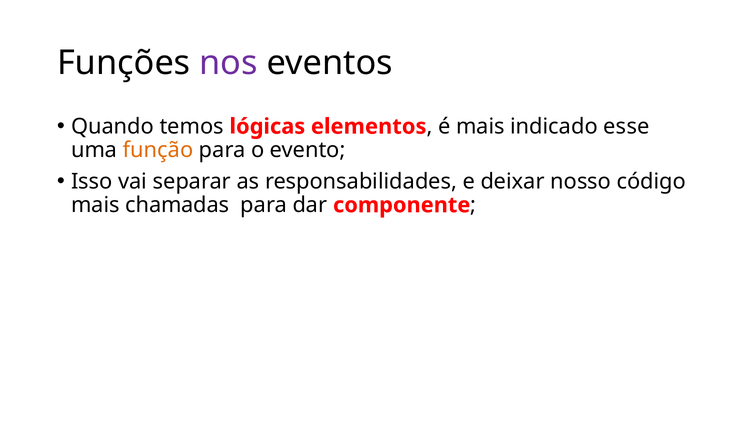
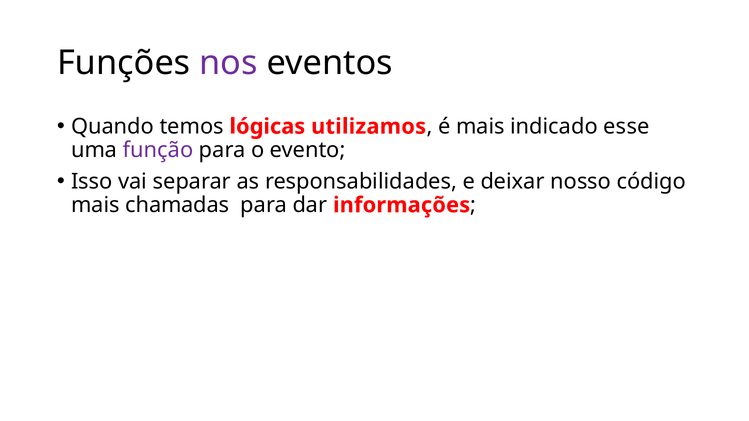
elementos: elementos -> utilizamos
função colour: orange -> purple
componente: componente -> informações
